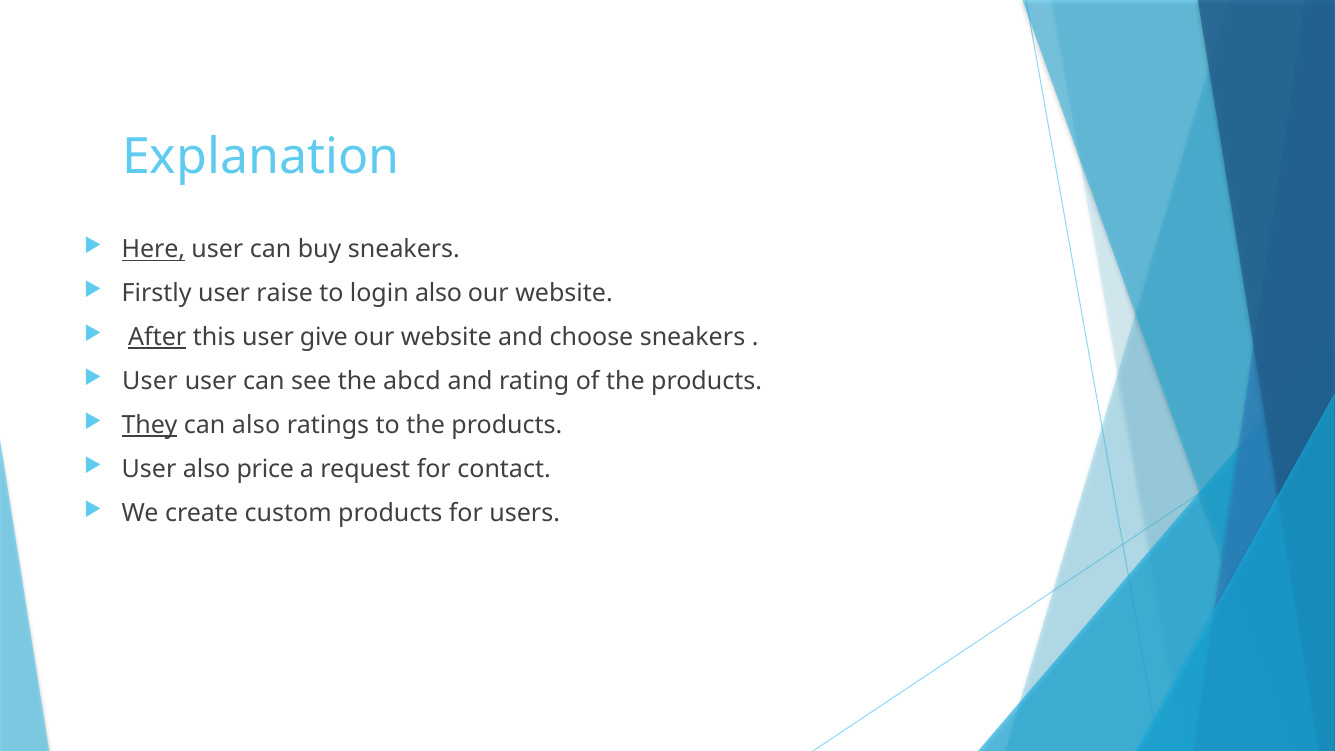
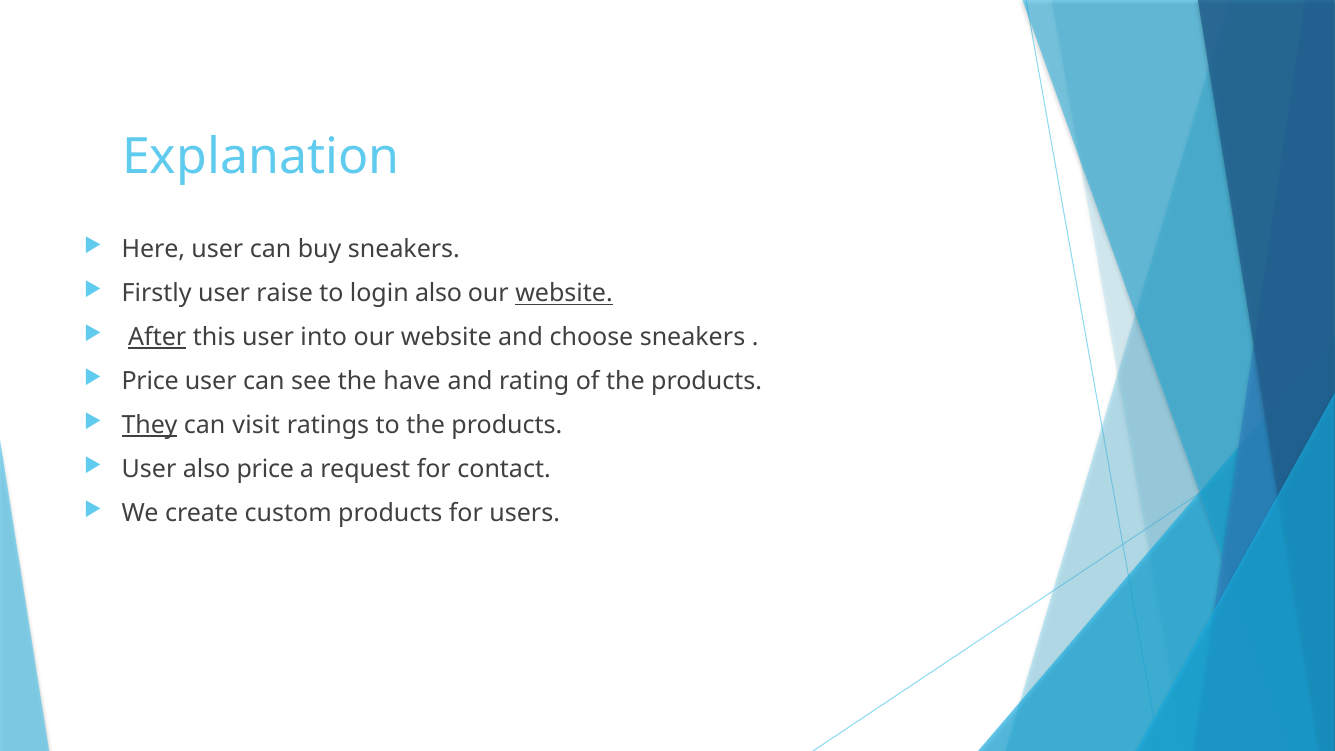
Here underline: present -> none
website at (564, 293) underline: none -> present
give: give -> into
User at (150, 381): User -> Price
abcd: abcd -> have
can also: also -> visit
